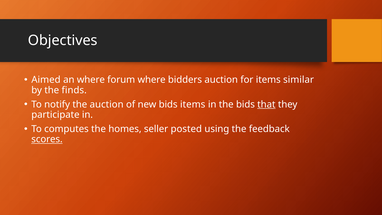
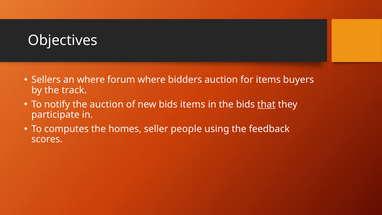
Aimed: Aimed -> Sellers
similar: similar -> buyers
finds: finds -> track
posted: posted -> people
scores underline: present -> none
